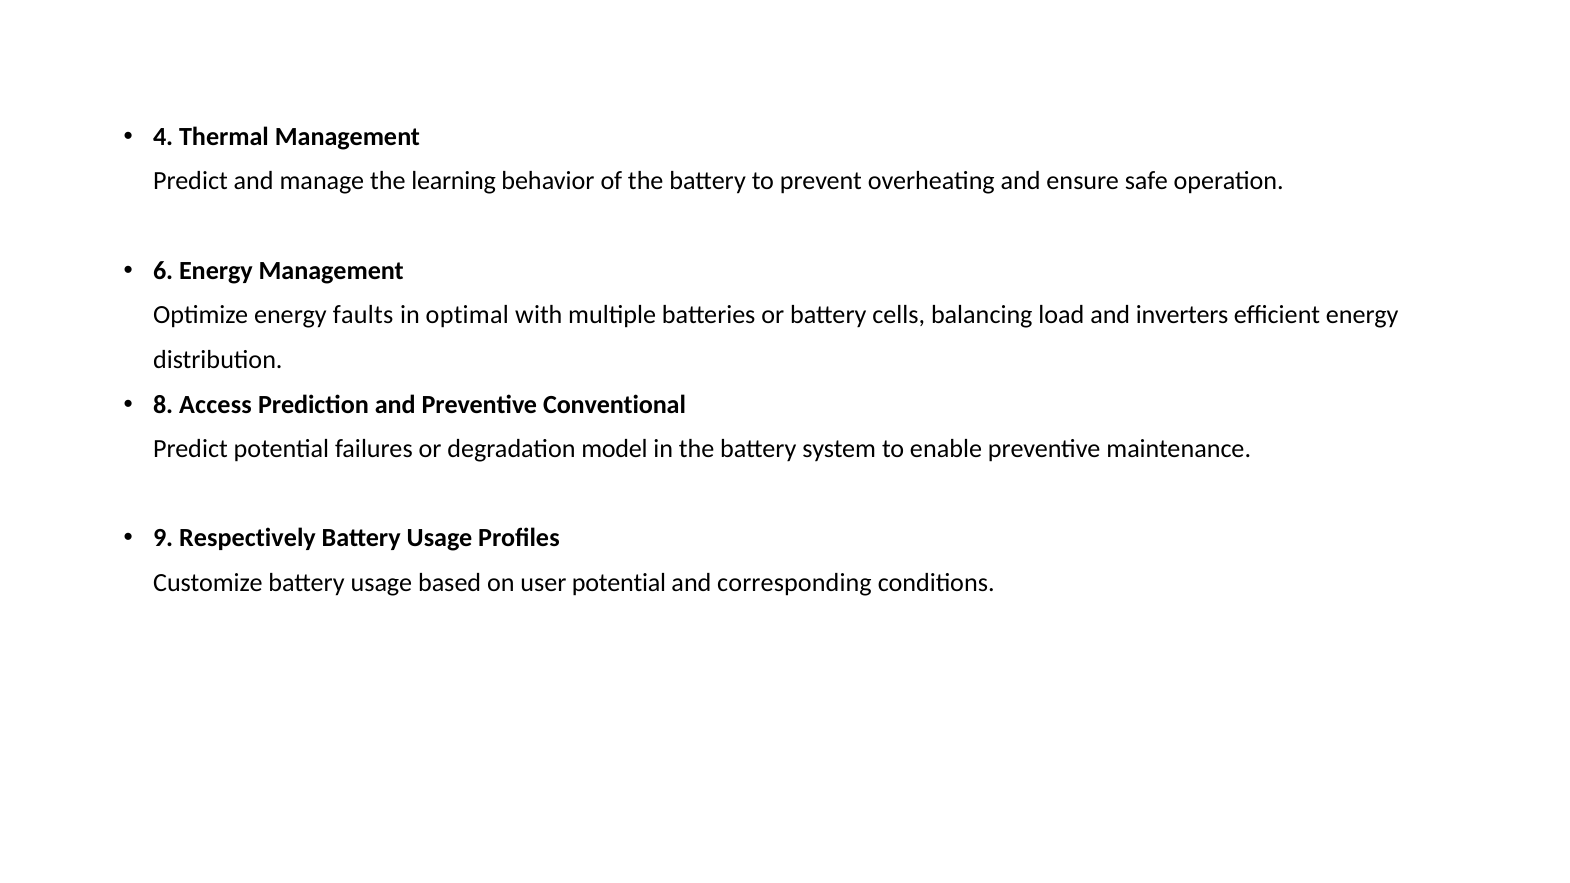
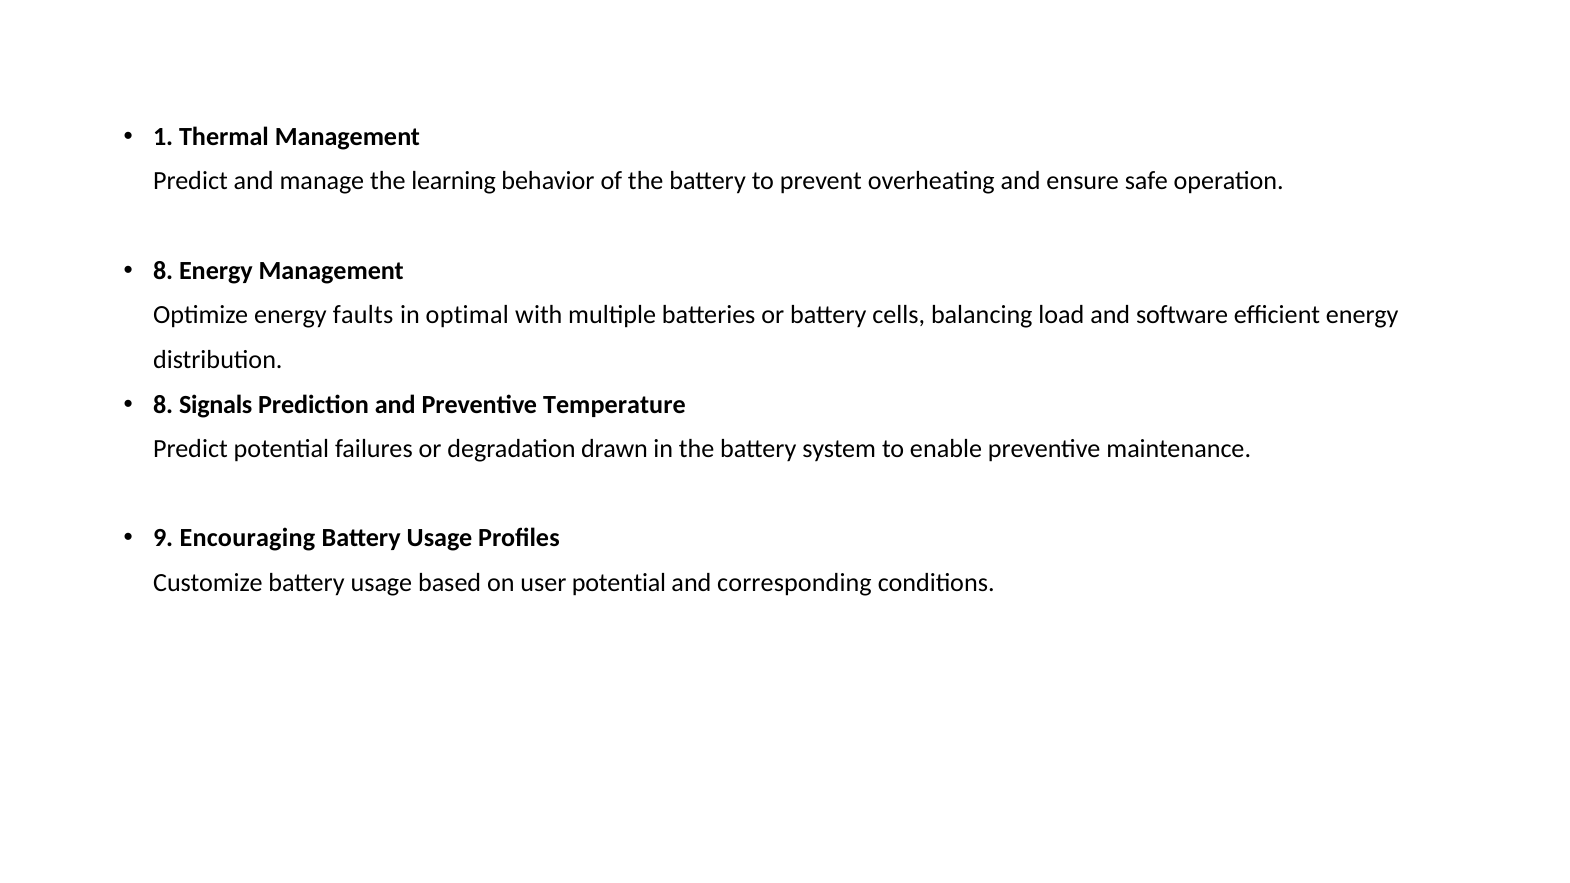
4: 4 -> 1
6 at (163, 271): 6 -> 8
inverters: inverters -> software
Access: Access -> Signals
Conventional: Conventional -> Temperature
model: model -> drawn
Respectively: Respectively -> Encouraging
